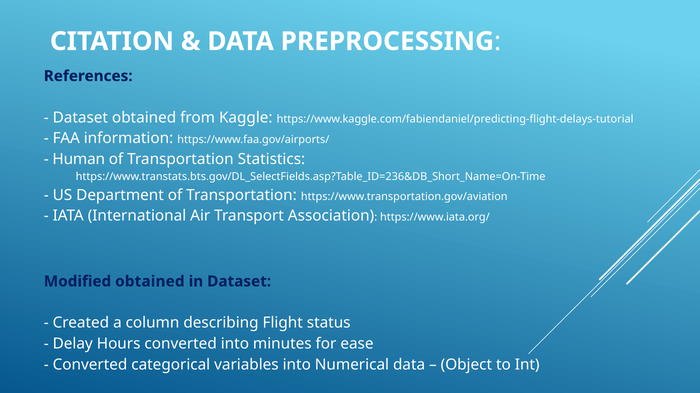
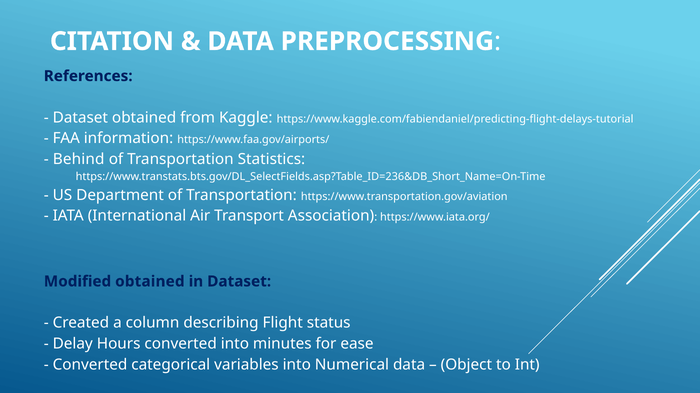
Human: Human -> Behind
